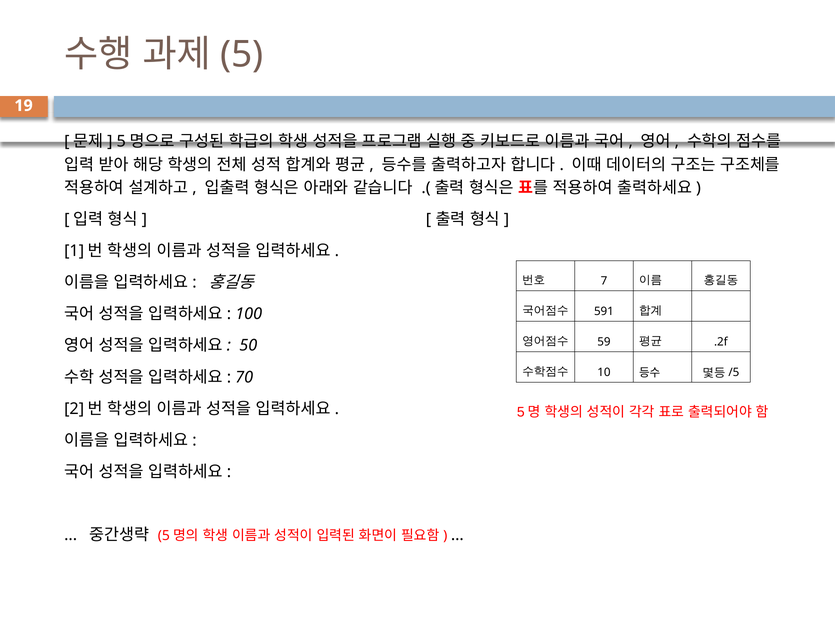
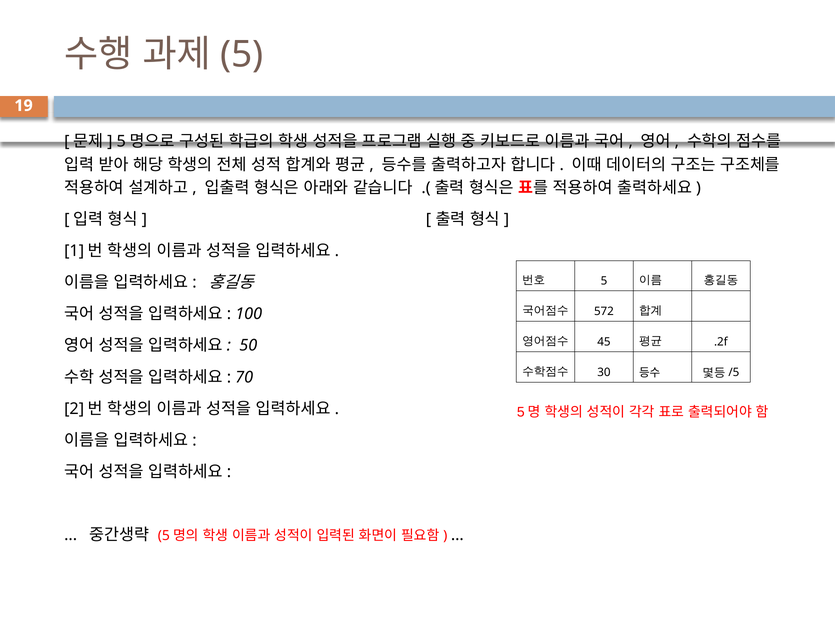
7 at (604, 281): 7 -> 5
591: 591 -> 572
59: 59 -> 45
10: 10 -> 30
